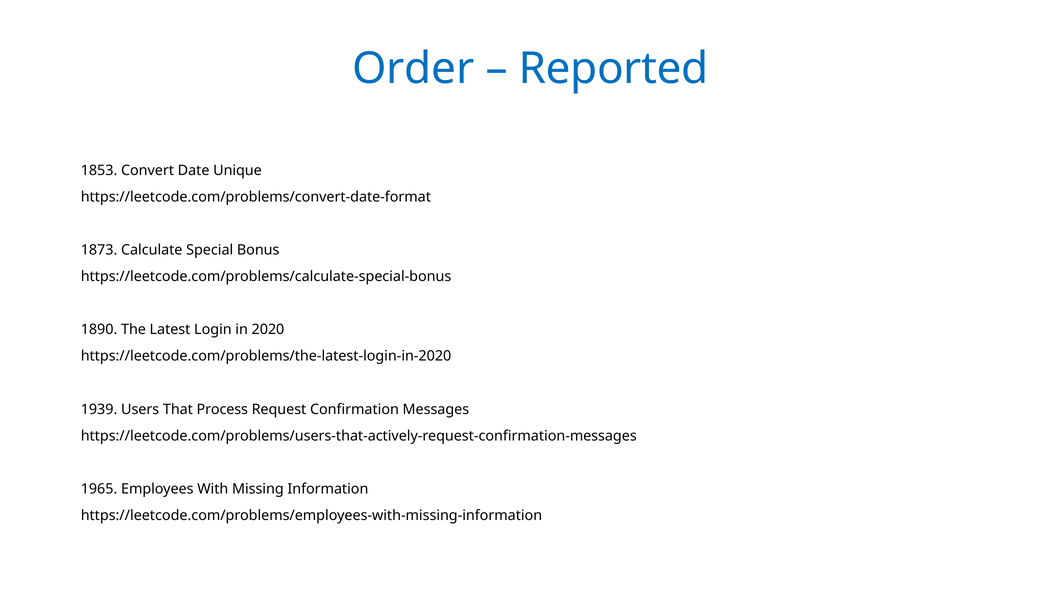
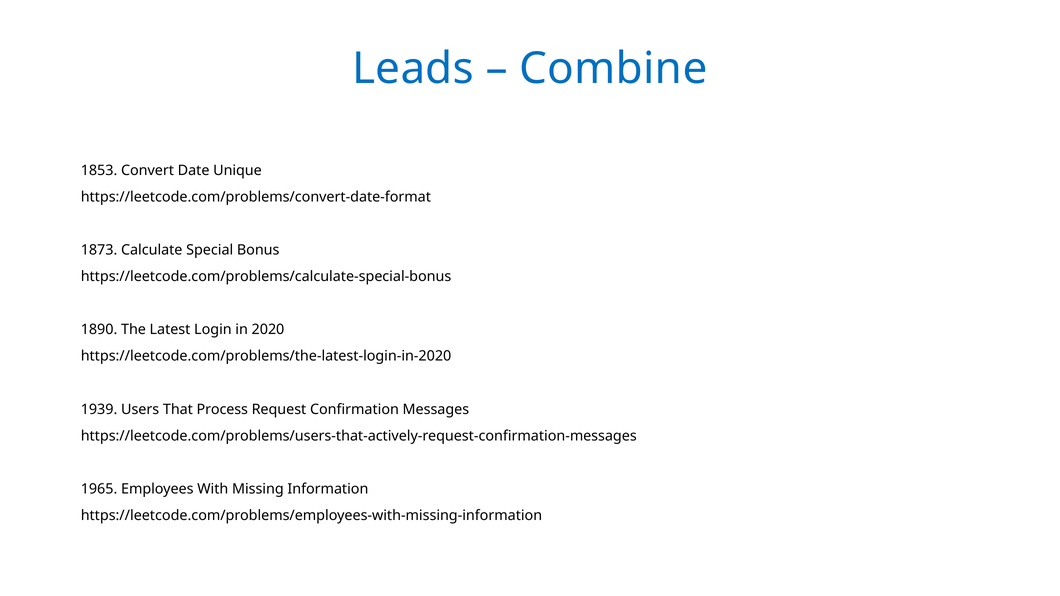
Order: Order -> Leads
Reported: Reported -> Combine
